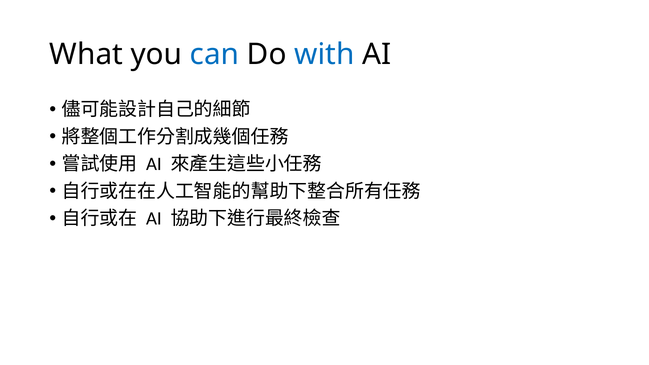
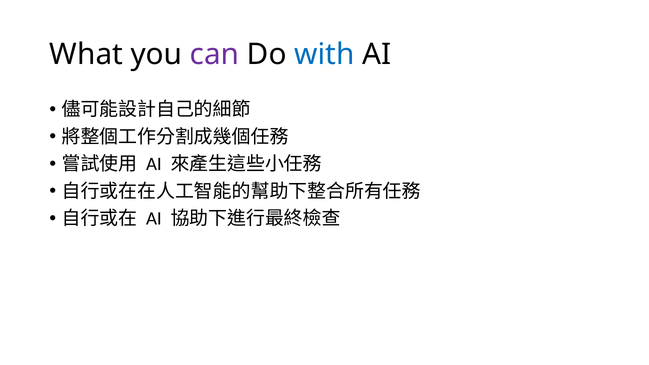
can colour: blue -> purple
